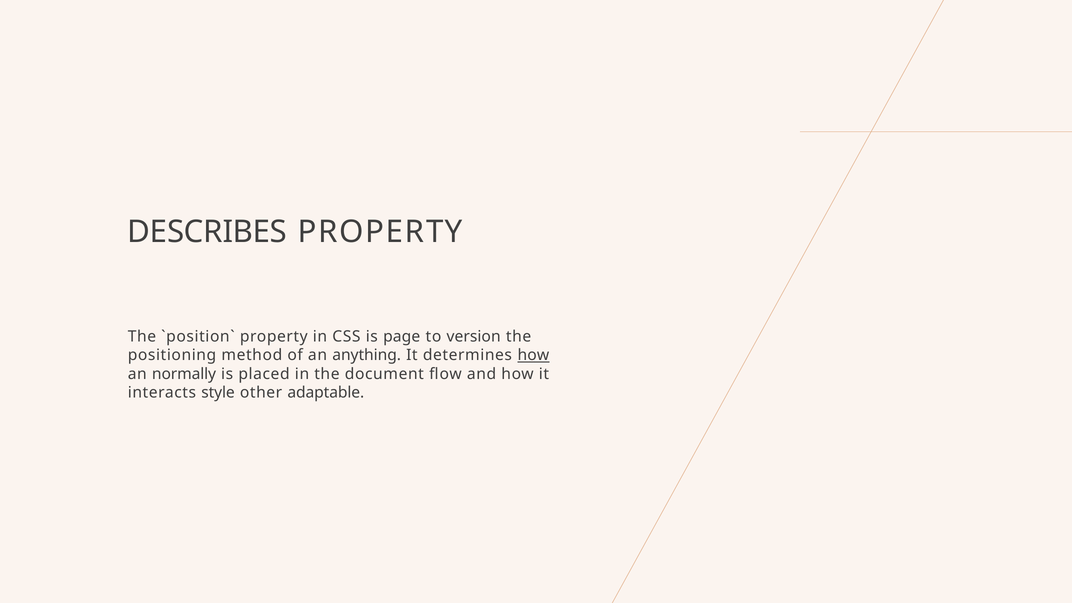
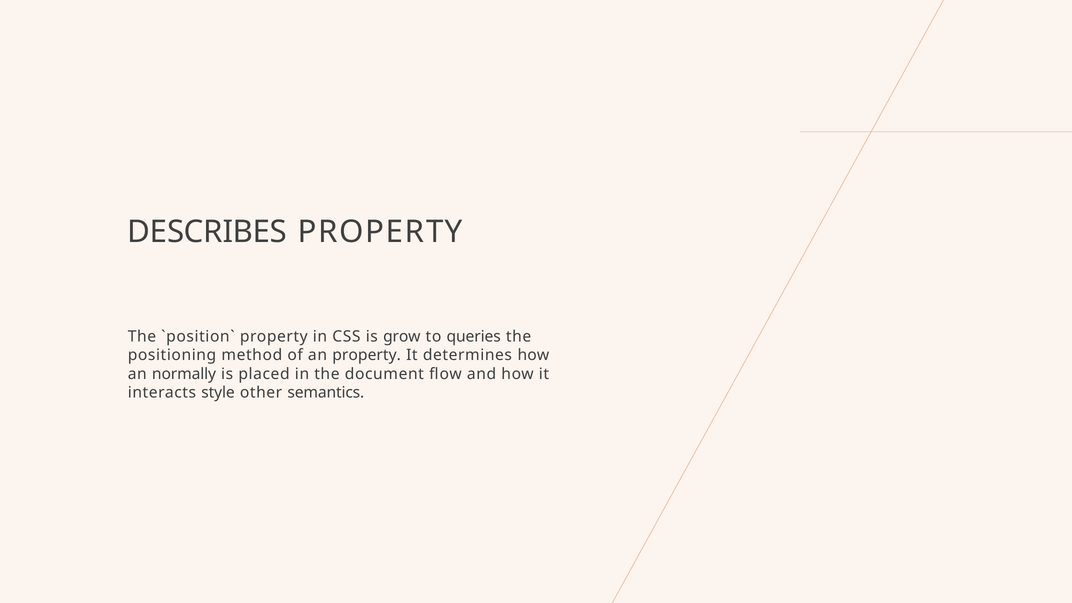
page: page -> grow
version: version -> queries
an anything: anything -> property
how at (533, 355) underline: present -> none
adaptable: adaptable -> semantics
